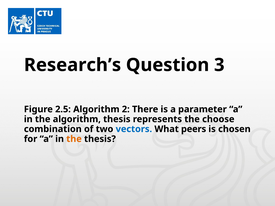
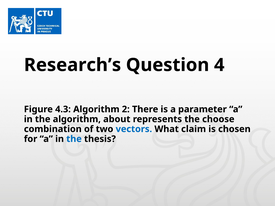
3: 3 -> 4
2.5: 2.5 -> 4.3
algorithm thesis: thesis -> about
peers: peers -> claim
the at (74, 139) colour: orange -> blue
